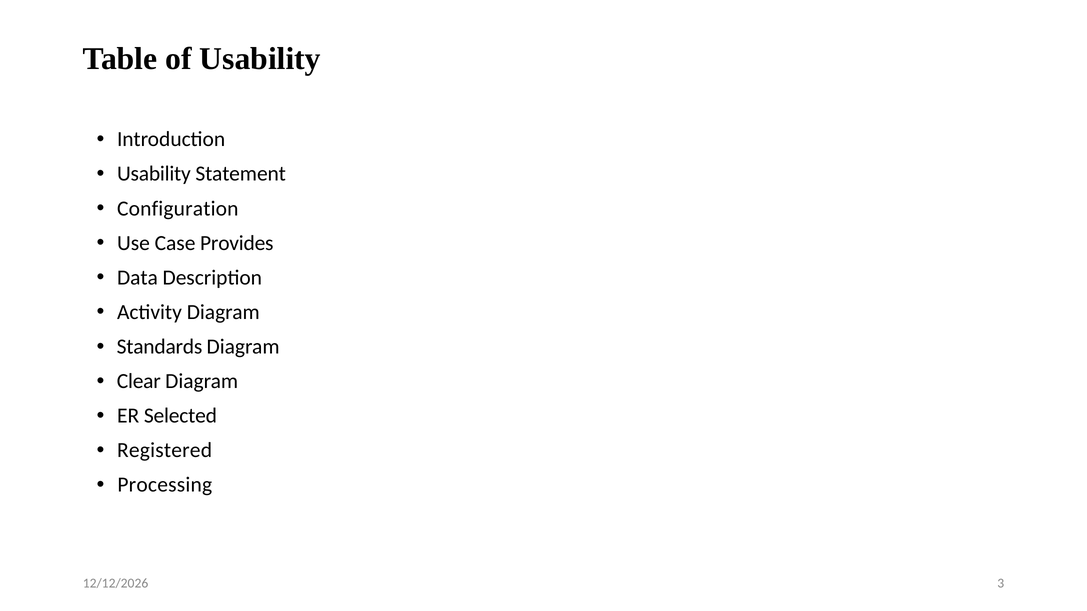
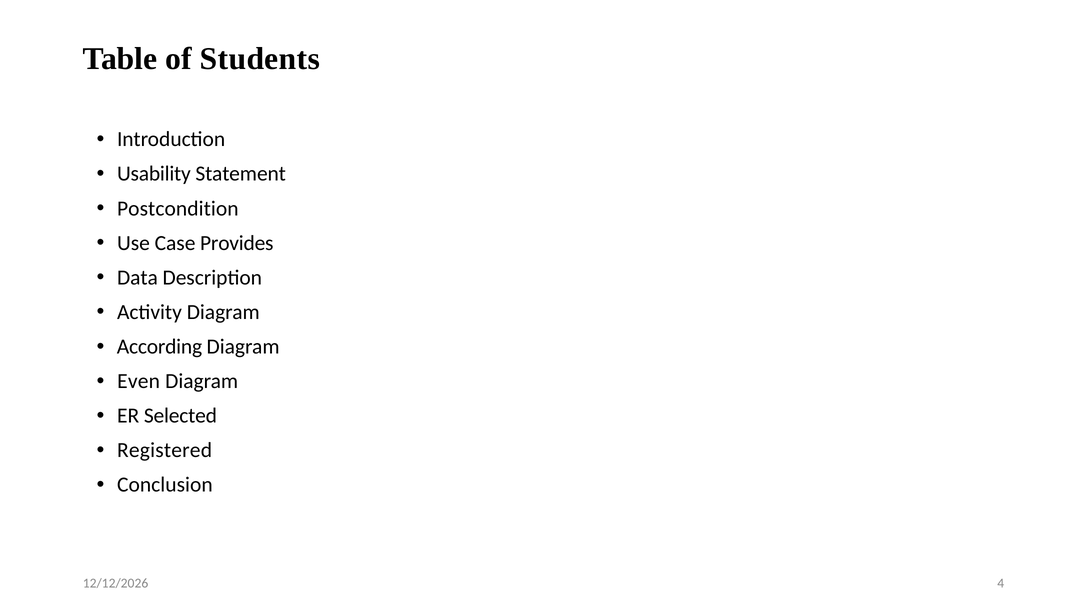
of Usability: Usability -> Students
Configuration: Configuration -> Postcondition
Standards: Standards -> According
Clear: Clear -> Even
Processing: Processing -> Conclusion
3: 3 -> 4
